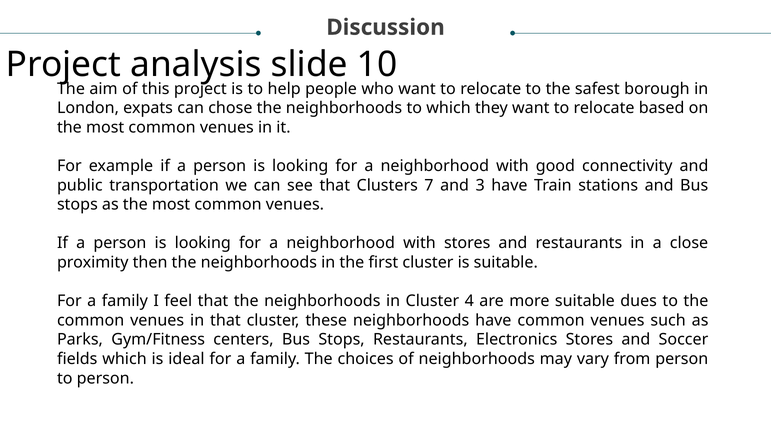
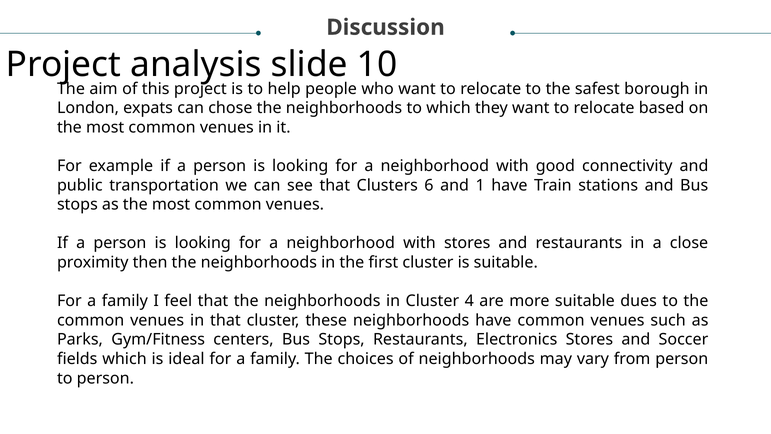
7: 7 -> 6
3: 3 -> 1
